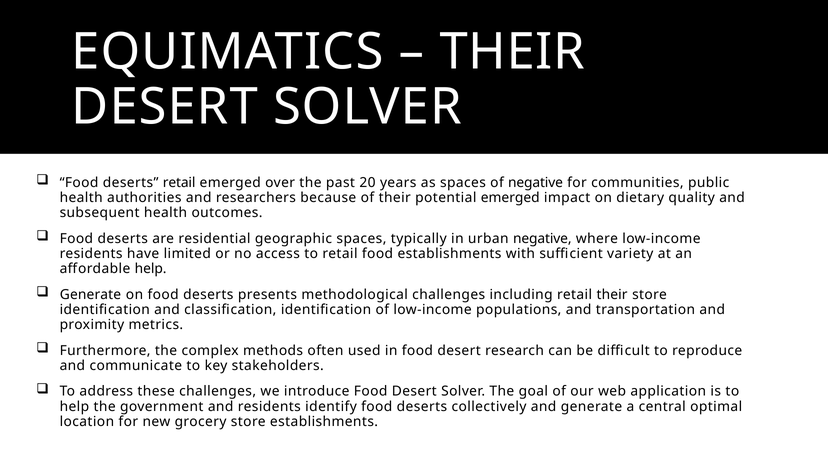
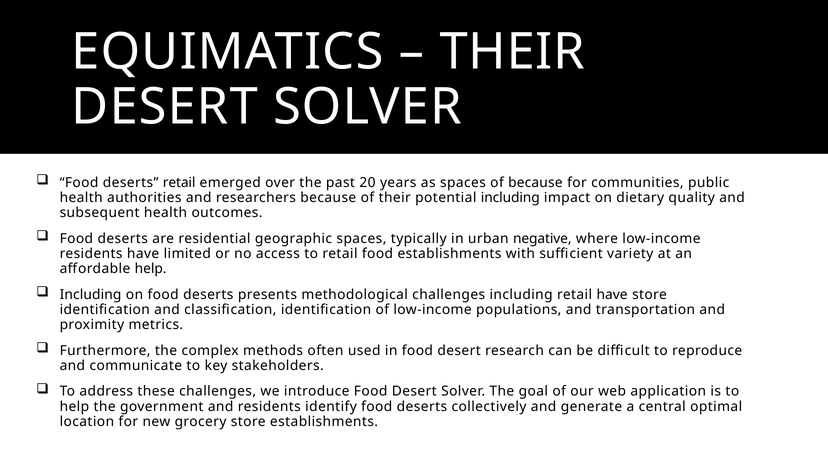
of negative: negative -> because
potential emerged: emerged -> including
Generate at (91, 294): Generate -> Including
retail their: their -> have
